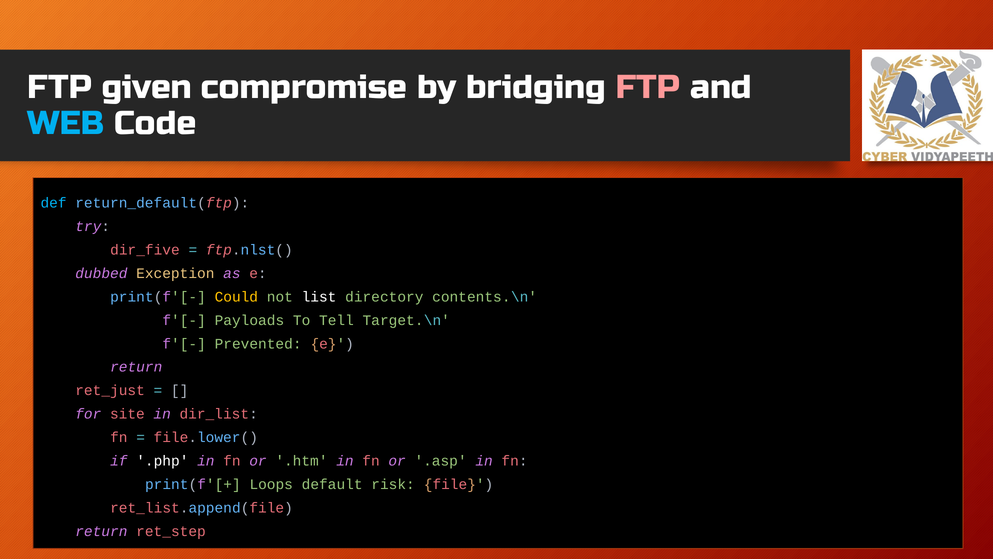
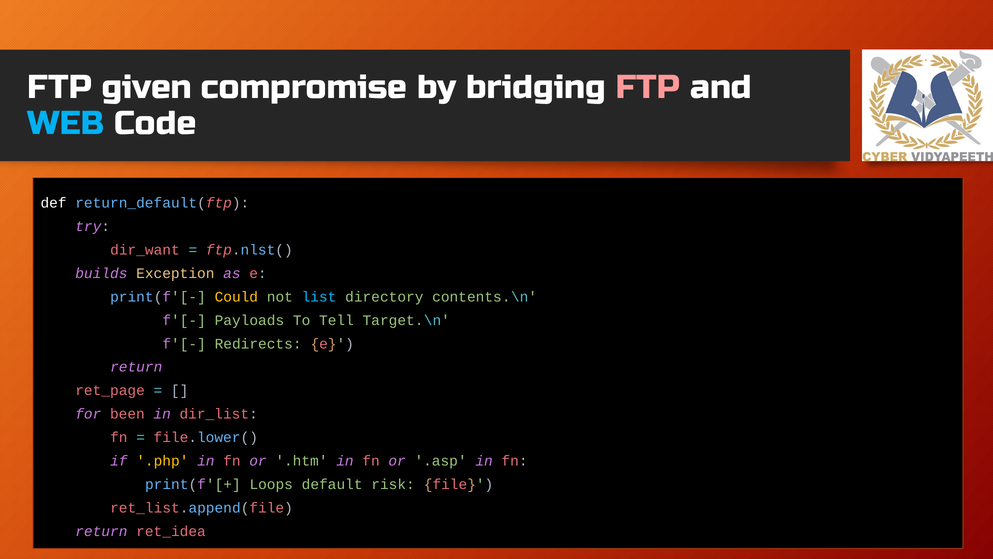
def colour: light blue -> white
dir_five: dir_five -> dir_want
dubbed: dubbed -> builds
list colour: white -> light blue
Prevented: Prevented -> Redirects
ret_just: ret_just -> ret_page
site: site -> been
.php colour: white -> yellow
ret_step: ret_step -> ret_idea
